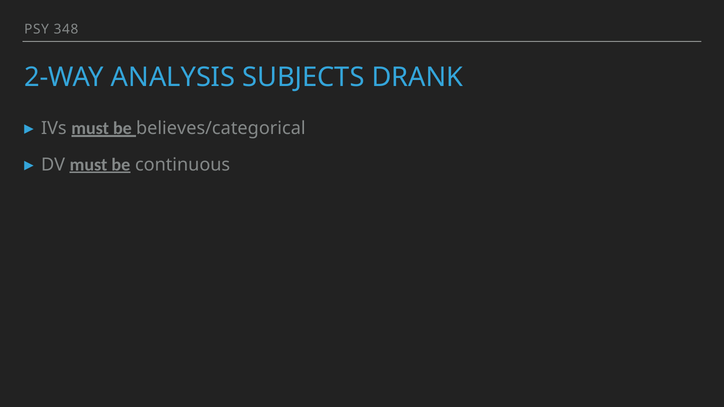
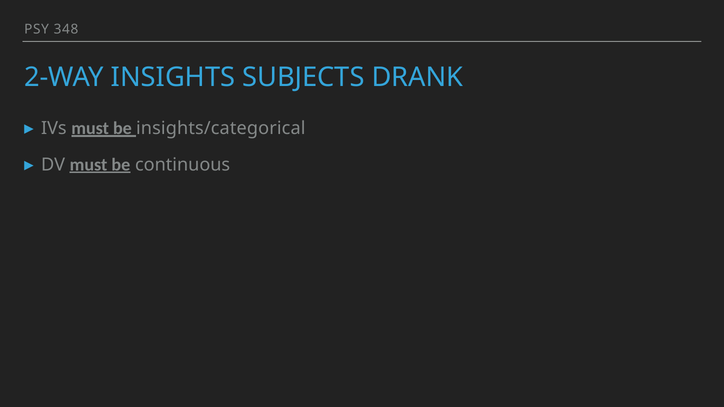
ANALYSIS: ANALYSIS -> INSIGHTS
believes/categorical: believes/categorical -> insights/categorical
